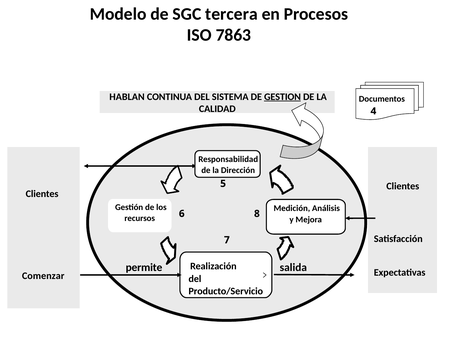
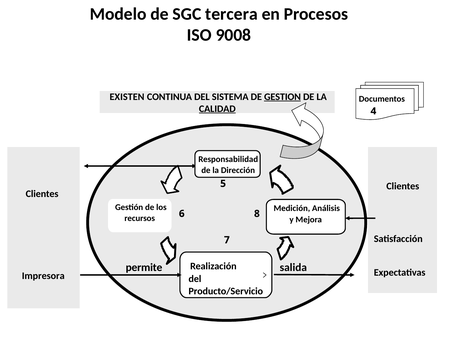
7863: 7863 -> 9008
HABLAN: HABLAN -> EXISTEN
CALIDAD underline: none -> present
Comenzar: Comenzar -> Impresora
